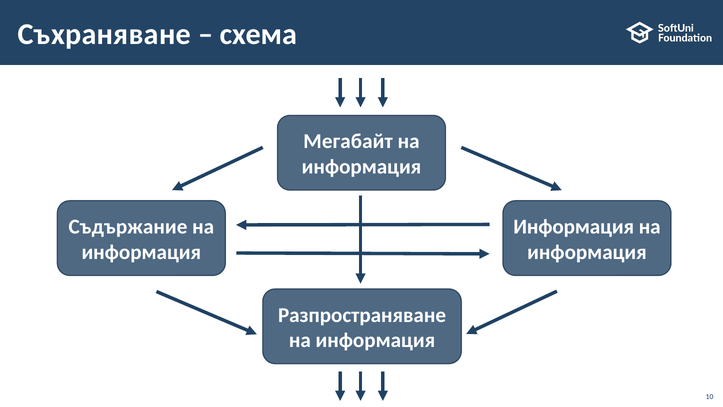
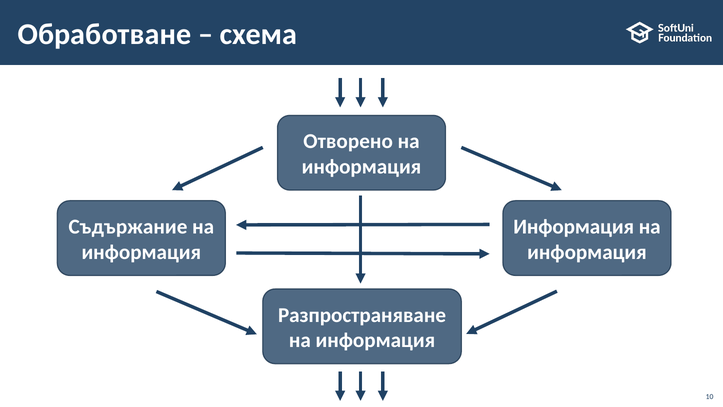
Съхраняване: Съхраняване -> Обработване
Мегабайт: Мегабайт -> Отворено
